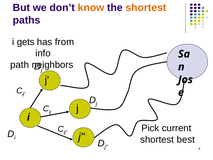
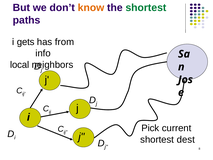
shortest at (146, 8) colour: orange -> green
path: path -> local
best: best -> dest
